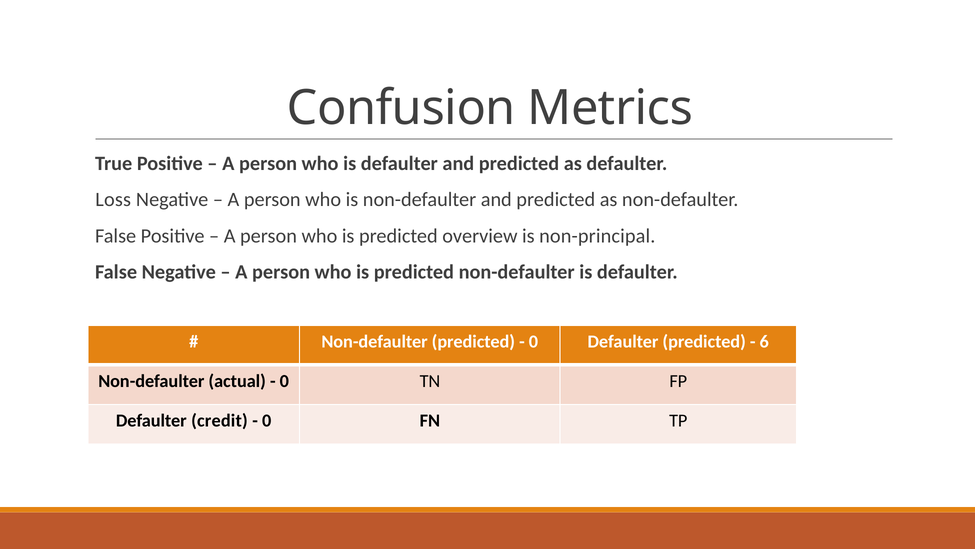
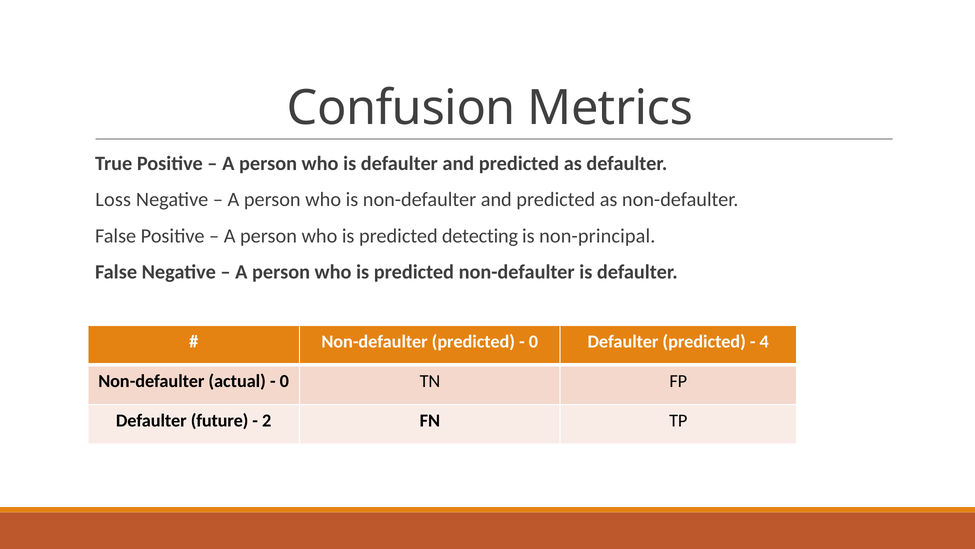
overview: overview -> detecting
6: 6 -> 4
credit: credit -> future
0 at (267, 420): 0 -> 2
